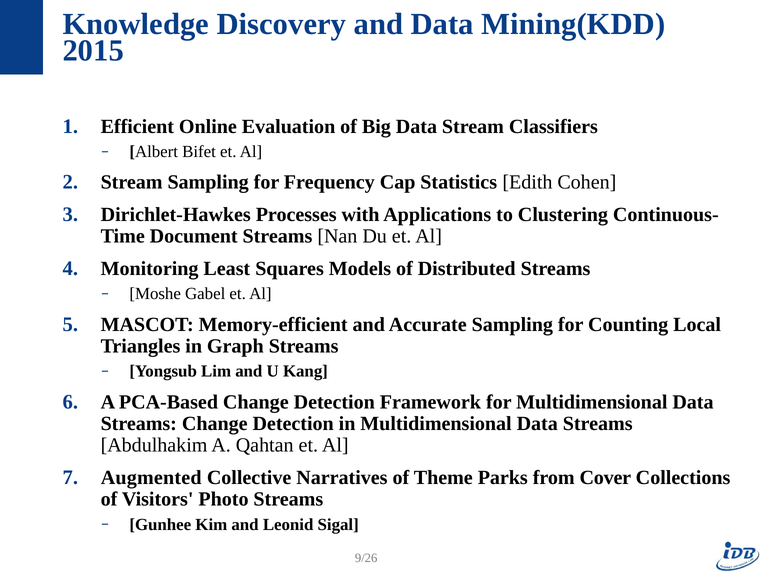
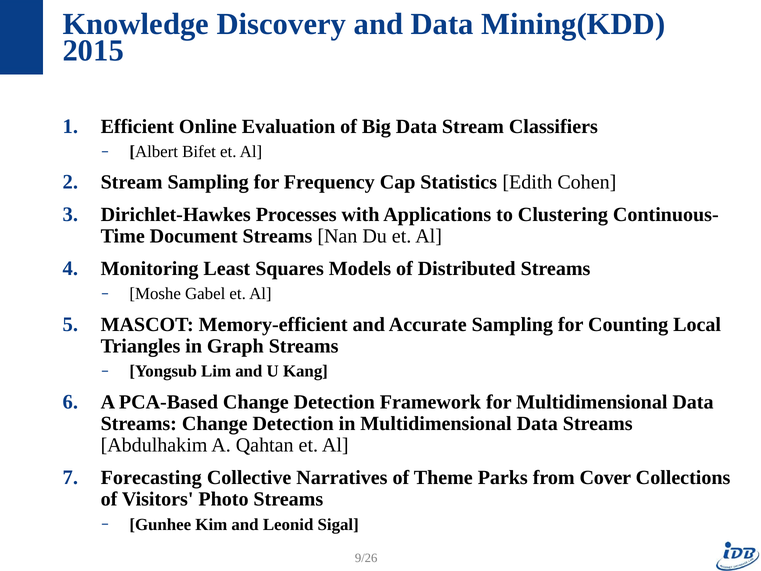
Augmented: Augmented -> Forecasting
